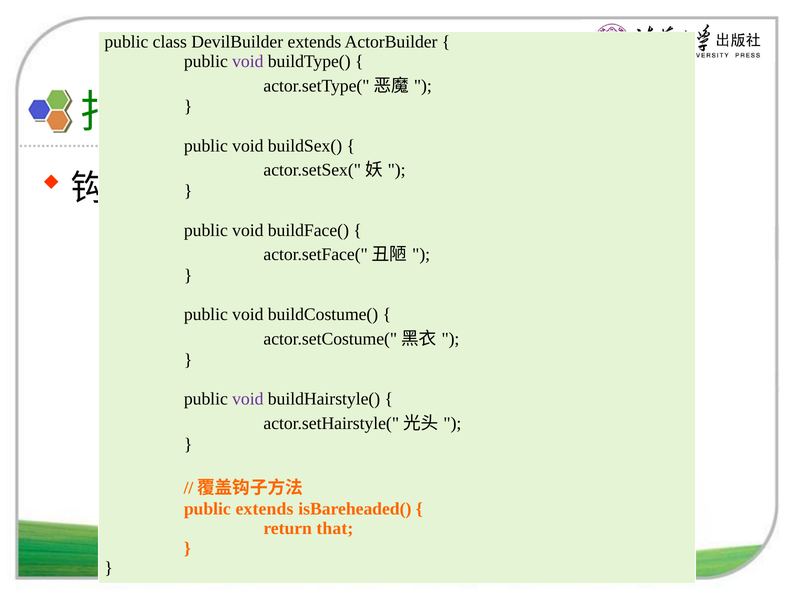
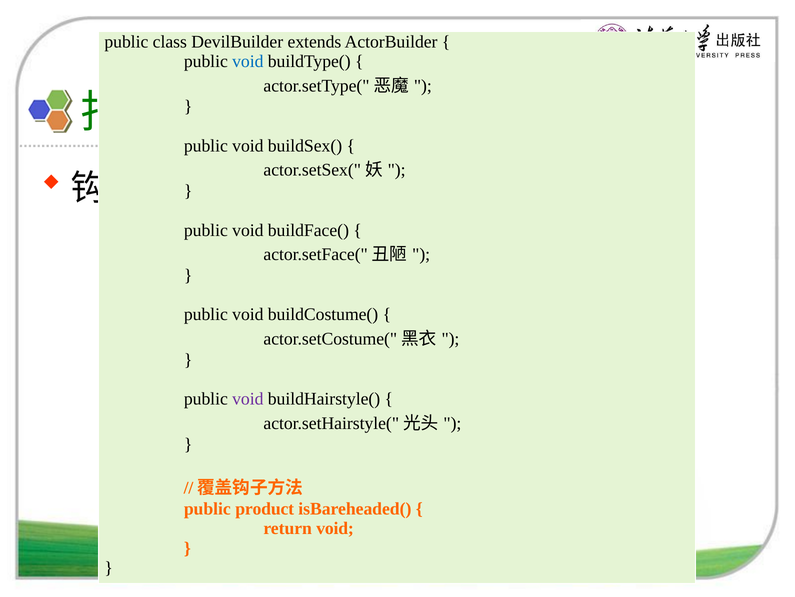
void at (248, 61) colour: purple -> blue
public extends: extends -> product
return that: that -> void
